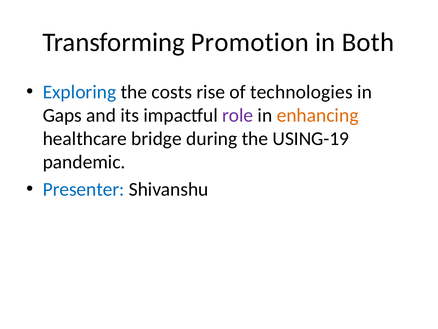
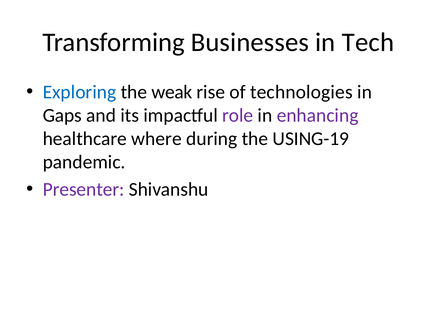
Promotion: Promotion -> Businesses
Both: Both -> Tech
costs: costs -> weak
enhancing colour: orange -> purple
bridge: bridge -> where
Presenter colour: blue -> purple
